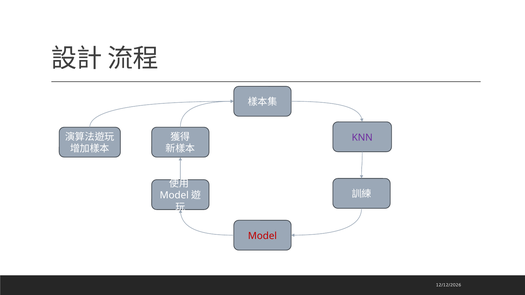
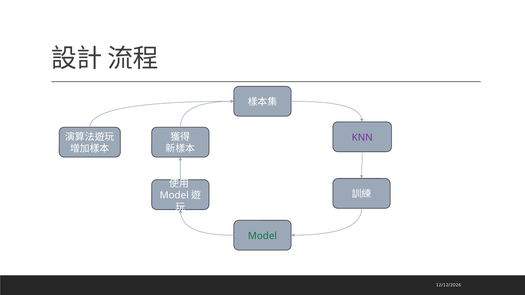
Model colour: red -> green
